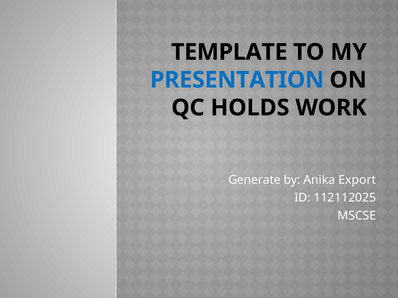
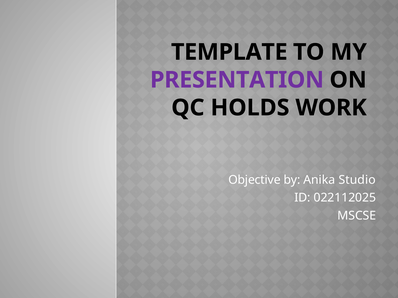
PRESENTATION colour: blue -> purple
Generate: Generate -> Objective
Export: Export -> Studio
112112025: 112112025 -> 022112025
